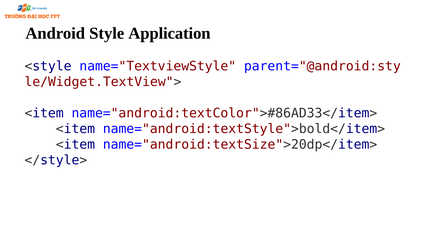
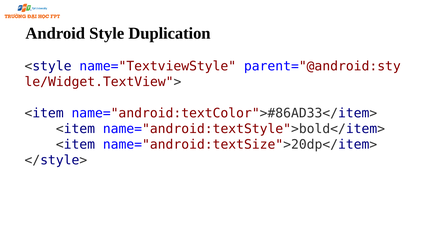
Application: Application -> Duplication
